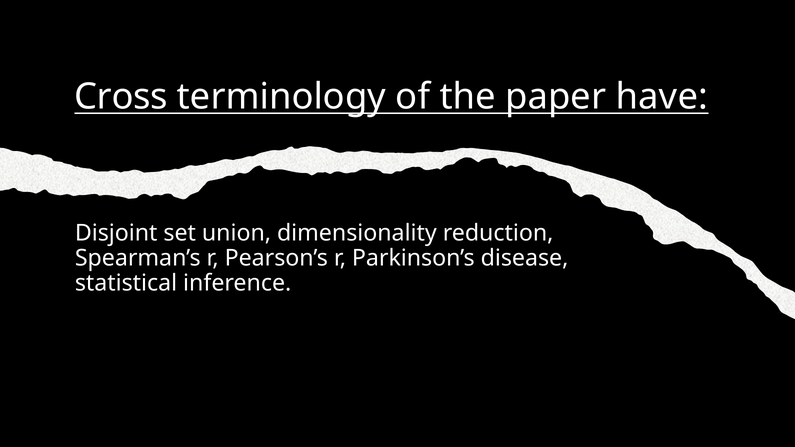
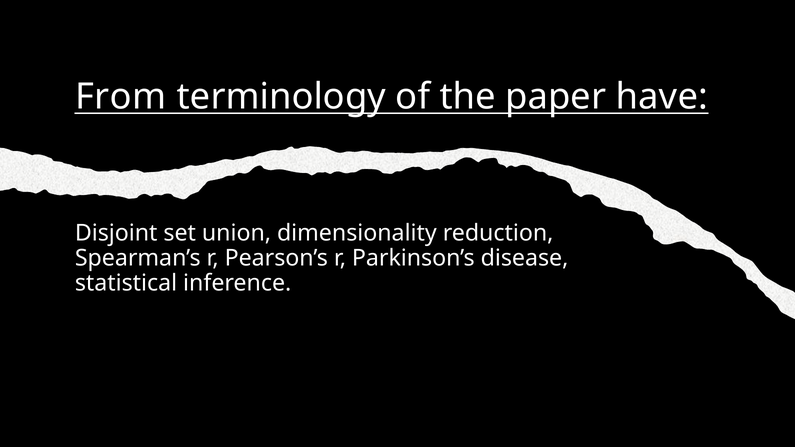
Cross: Cross -> From
